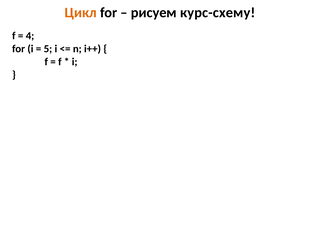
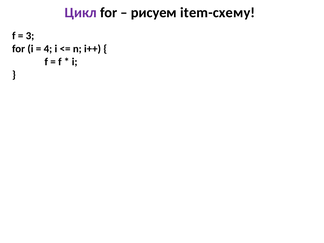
Цикл colour: orange -> purple
курс-схему: курс-схему -> item-схему
4: 4 -> 3
5: 5 -> 4
